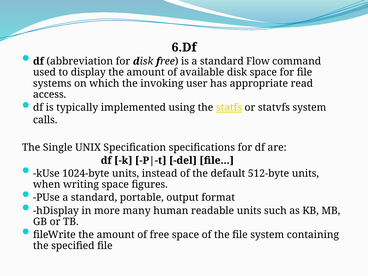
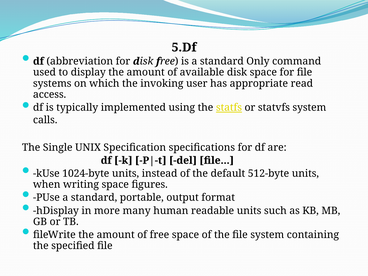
6.Df: 6.Df -> 5.Df
Flow: Flow -> Only
